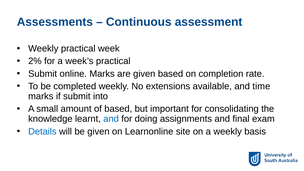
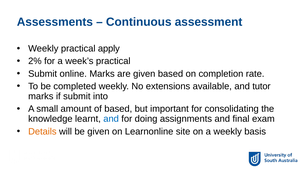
week: week -> apply
time: time -> tutor
Details colour: blue -> orange
